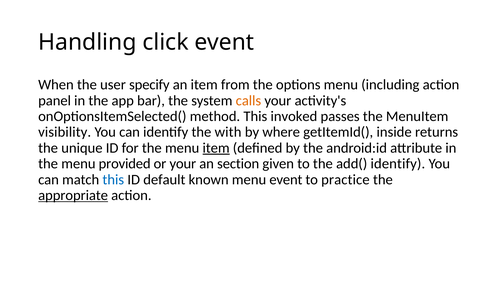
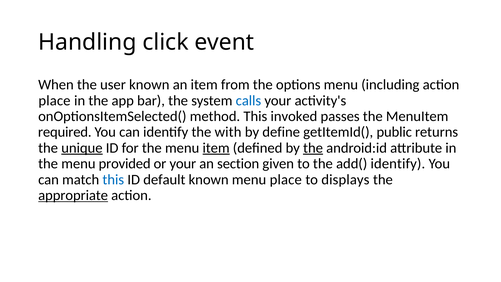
user specify: specify -> known
panel at (55, 100): panel -> place
calls colour: orange -> blue
visibility: visibility -> required
where: where -> define
inside: inside -> public
unique underline: none -> present
the at (313, 148) underline: none -> present
menu event: event -> place
practice: practice -> displays
